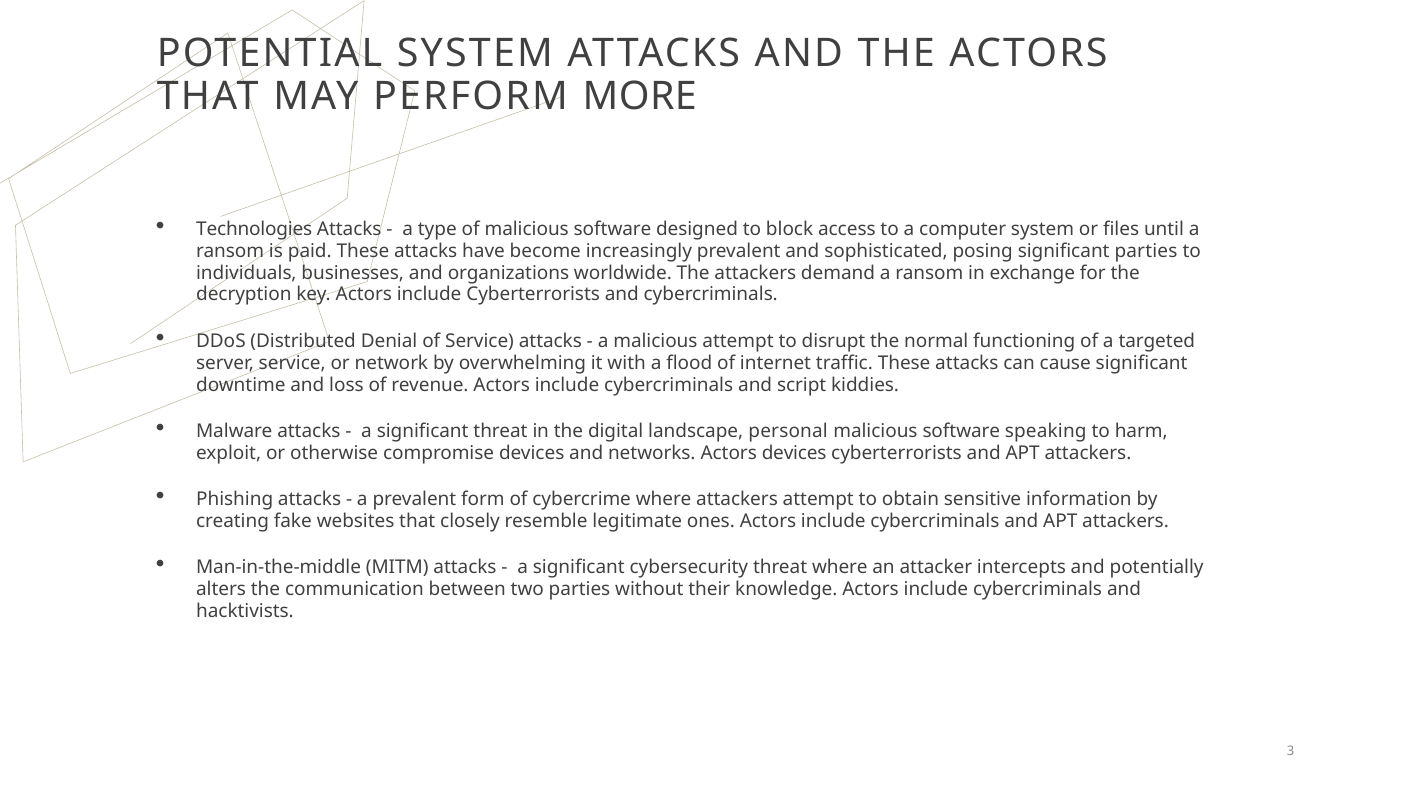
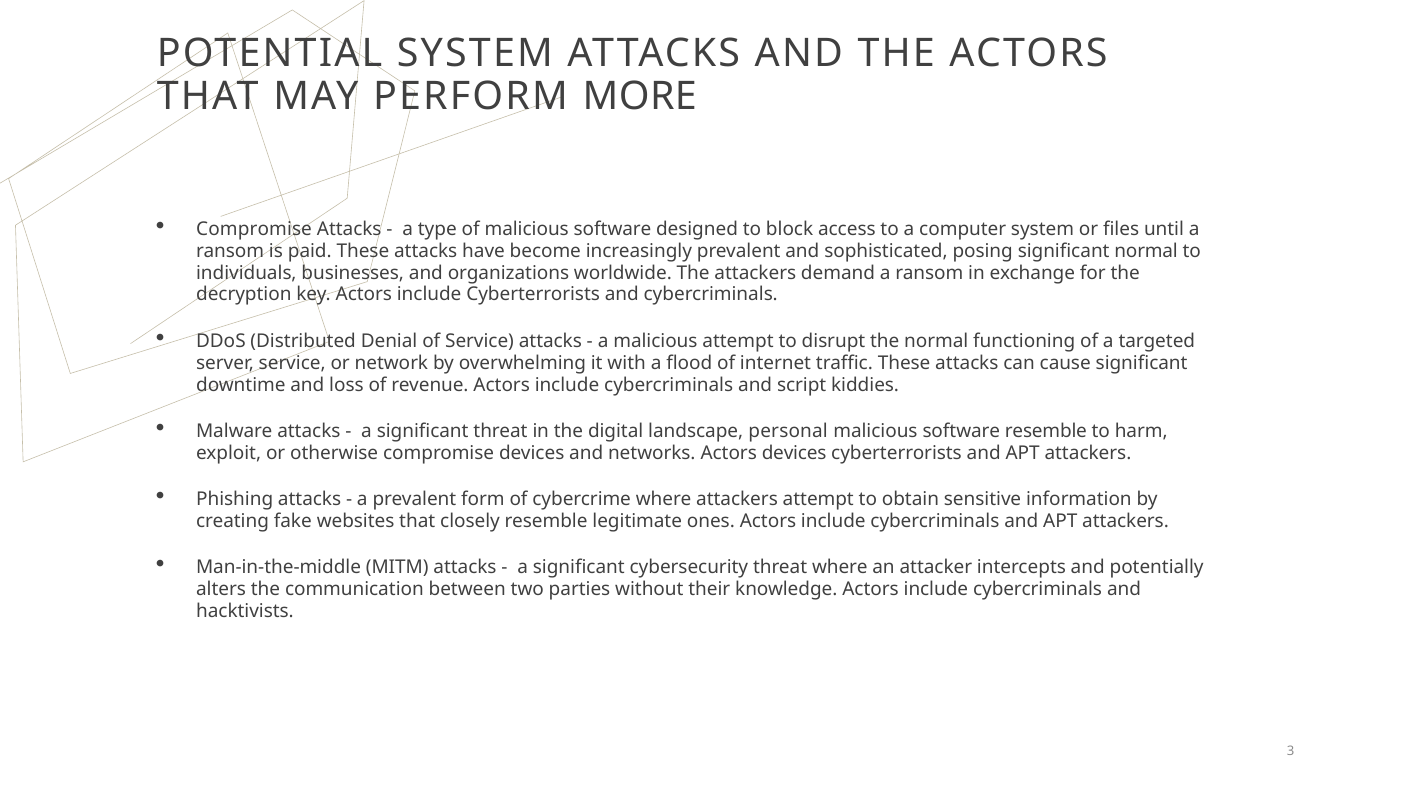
Technologies at (254, 229): Technologies -> Compromise
significant parties: parties -> normal
software speaking: speaking -> resemble
